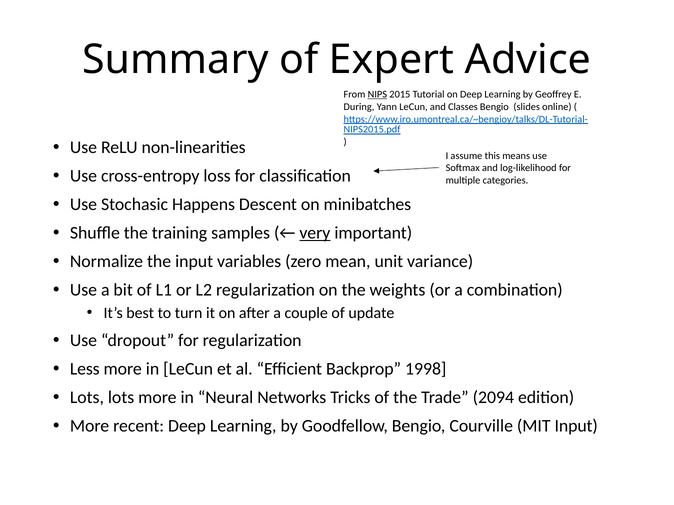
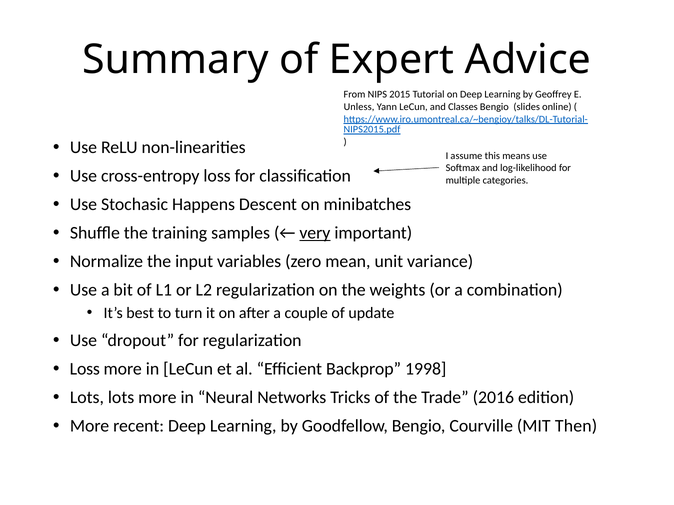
NIPS underline: present -> none
During: During -> Unless
Less at (85, 369): Less -> Loss
2094: 2094 -> 2016
MIT Input: Input -> Then
